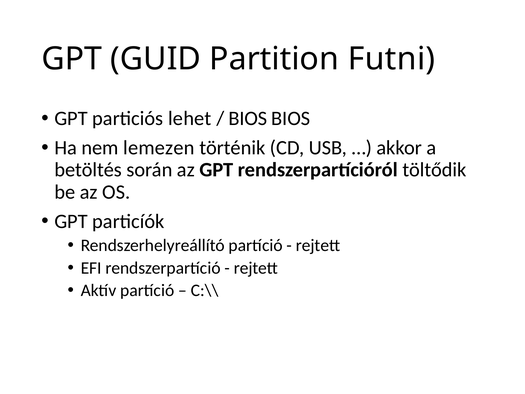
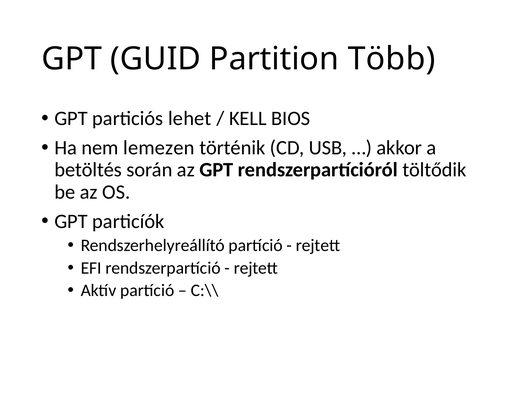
Futni: Futni -> Több
BIOS at (248, 118): BIOS -> KELL
